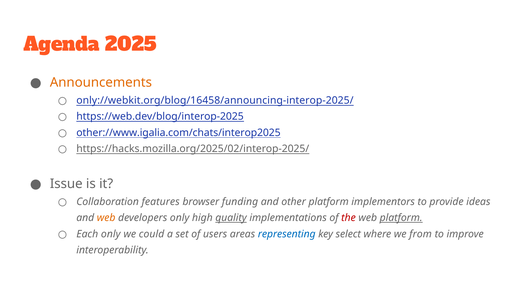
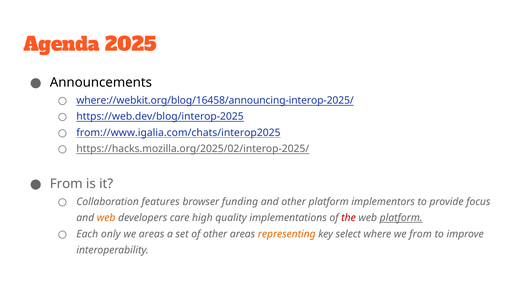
Announcements colour: orange -> black
only://webkit.org/blog/16458/announcing-interop-2025/: only://webkit.org/blog/16458/announcing-interop-2025/ -> where://webkit.org/blog/16458/announcing-interop-2025/
other://www.igalia.com/chats/interop2025: other://www.igalia.com/chats/interop2025 -> from://www.igalia.com/chats/interop2025
Issue at (66, 184): Issue -> From
ideas: ideas -> focus
developers only: only -> care
quality underline: present -> none
we could: could -> areas
of users: users -> other
representing colour: blue -> orange
